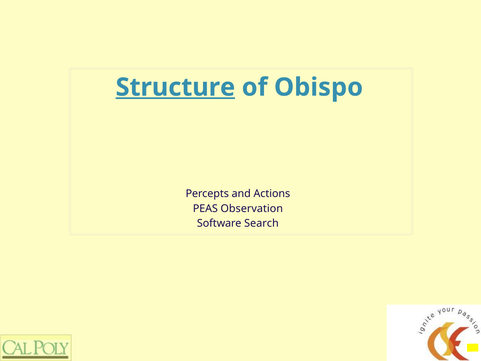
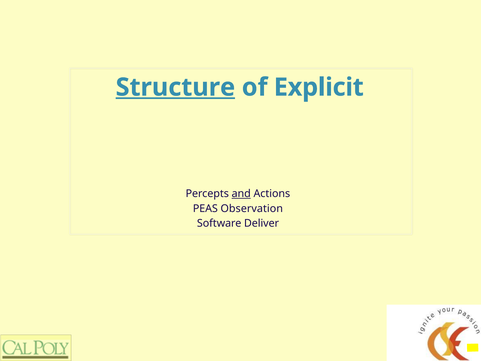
Obispo: Obispo -> Explicit
and underline: none -> present
Search: Search -> Deliver
